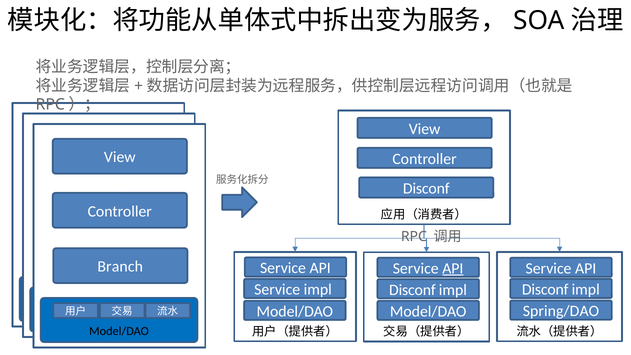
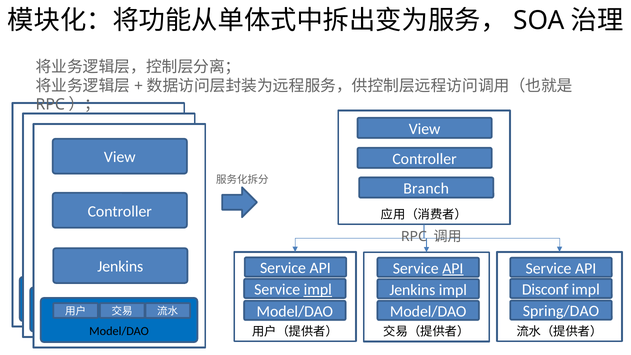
Disconf at (426, 189): Disconf -> Branch
Branch at (120, 267): Branch -> Jenkins
impl at (318, 290) underline: none -> present
Disconf at (412, 290): Disconf -> Jenkins
